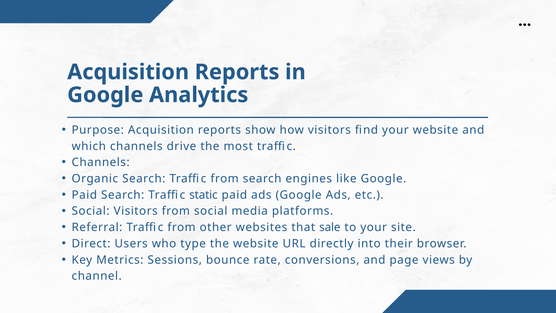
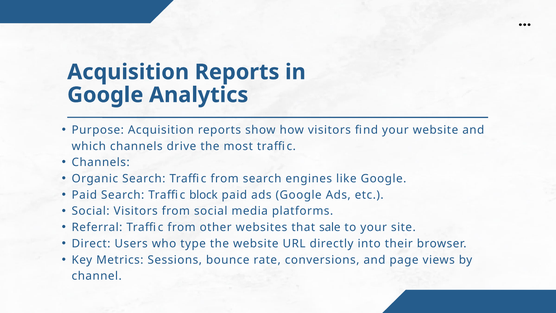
static: static -> block
